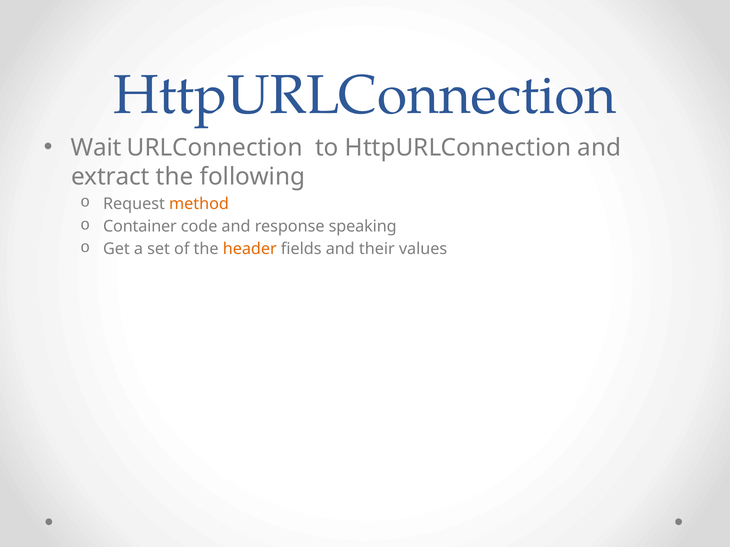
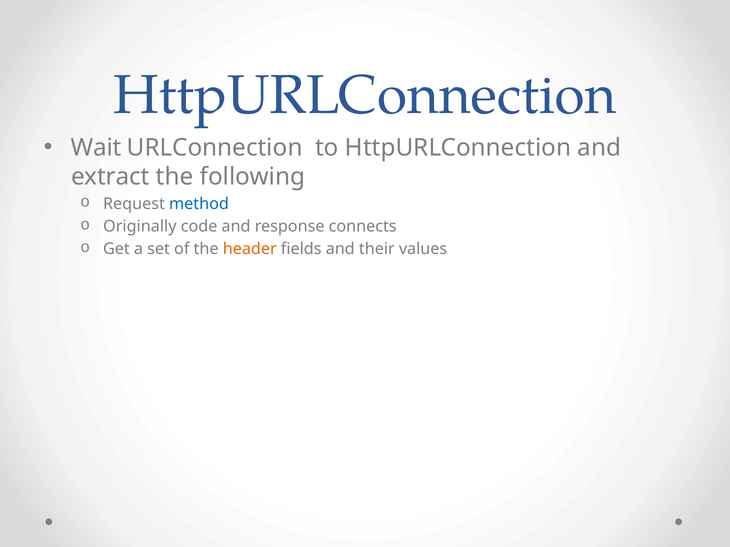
method colour: orange -> blue
Container: Container -> Originally
speaking: speaking -> connects
